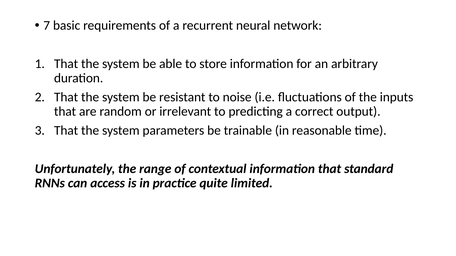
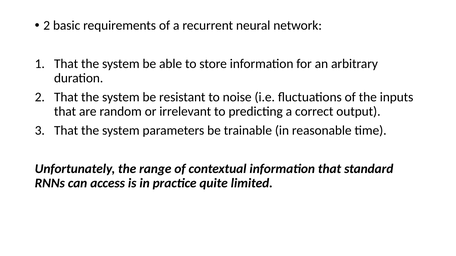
7 at (47, 26): 7 -> 2
